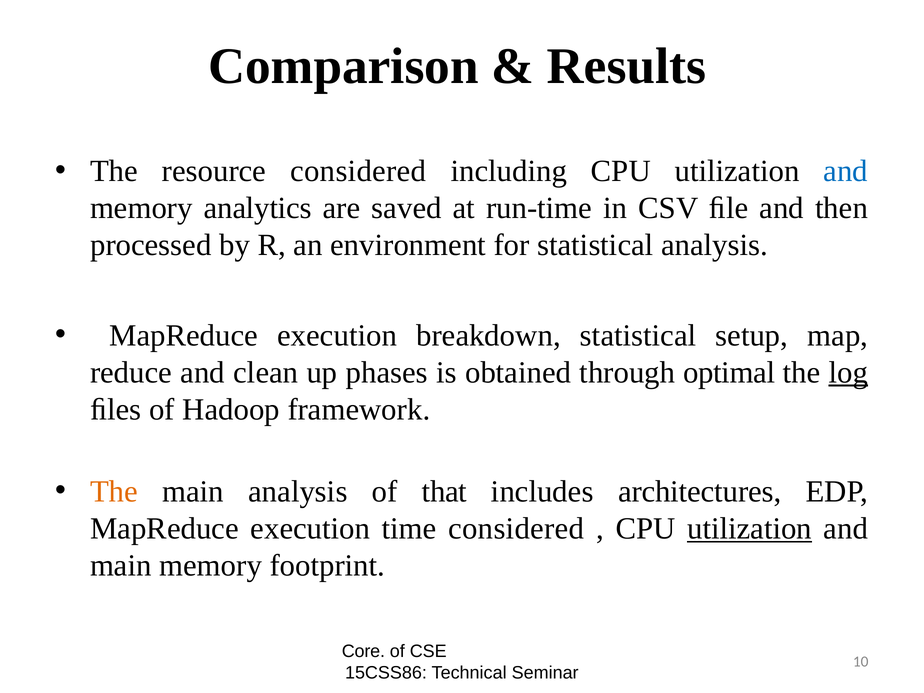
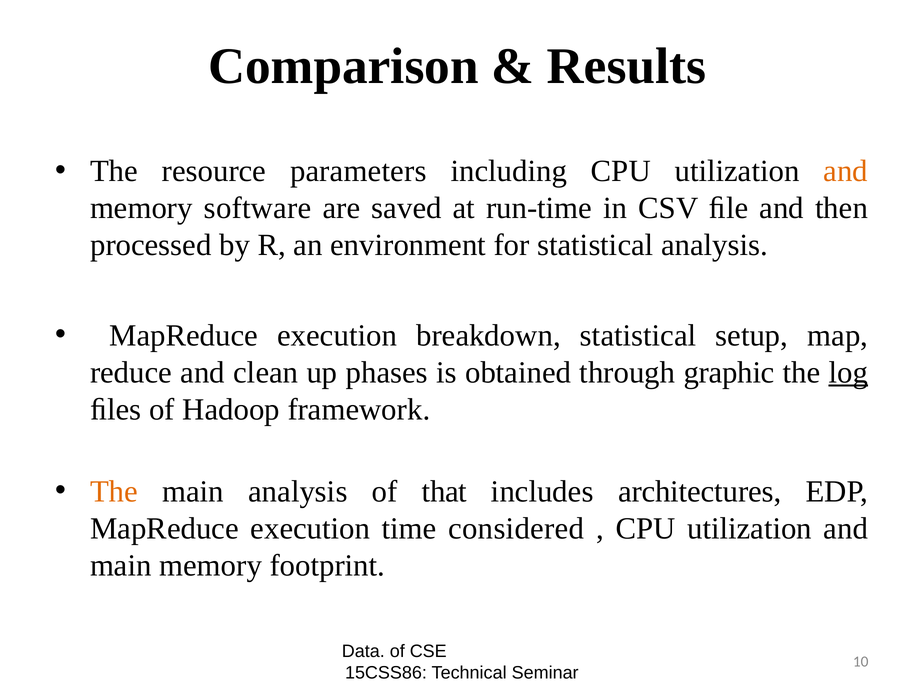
resource considered: considered -> parameters
and at (846, 171) colour: blue -> orange
analytics: analytics -> software
optimal: optimal -> graphic
utilization at (750, 528) underline: present -> none
Core: Core -> Data
